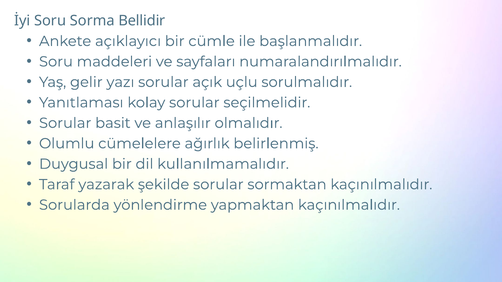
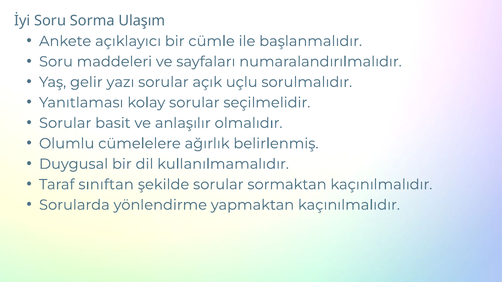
Bellidir: Bellidir -> Ulaşım
yazarak: yazarak -> sınıftan
